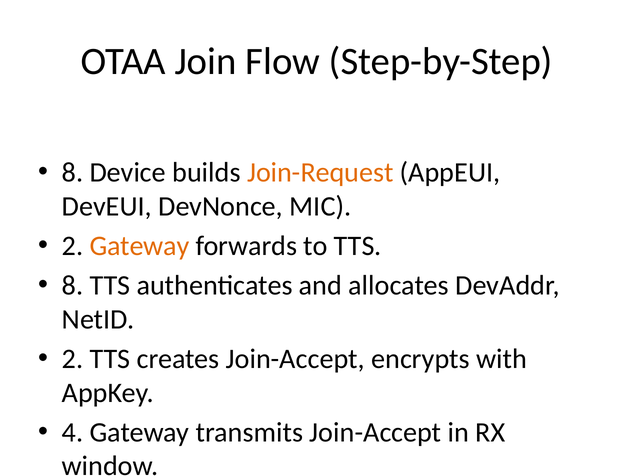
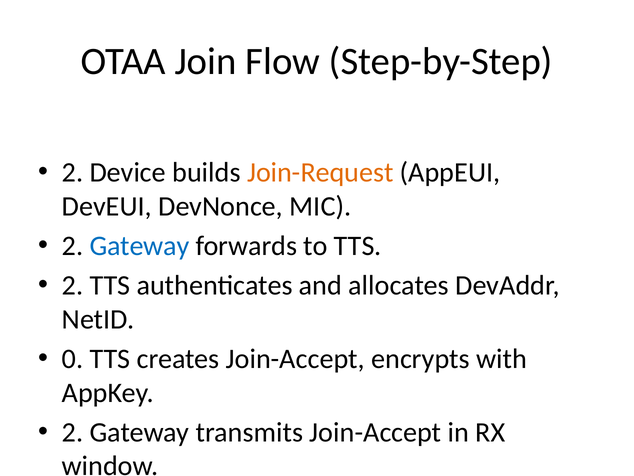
8 at (73, 172): 8 -> 2
Gateway at (139, 246) colour: orange -> blue
8 at (73, 285): 8 -> 2
2 at (73, 358): 2 -> 0
4 at (73, 432): 4 -> 2
